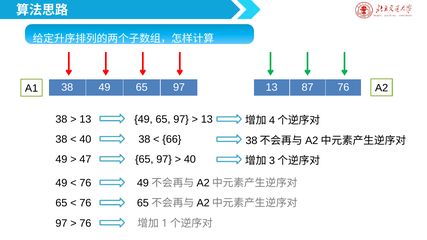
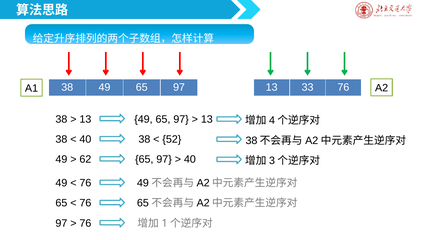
87: 87 -> 33
66: 66 -> 52
47: 47 -> 62
